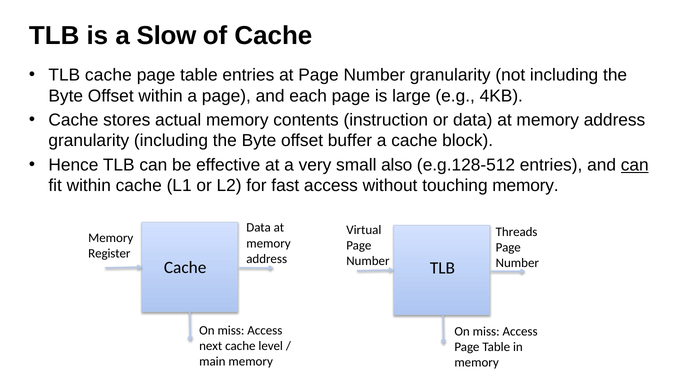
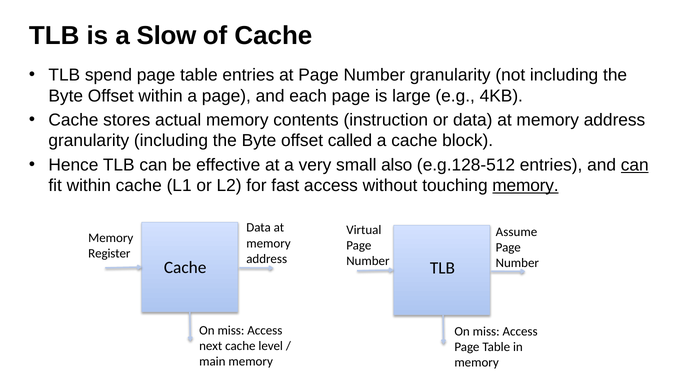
TLB cache: cache -> spend
buffer: buffer -> called
memory at (525, 186) underline: none -> present
Threads: Threads -> Assume
